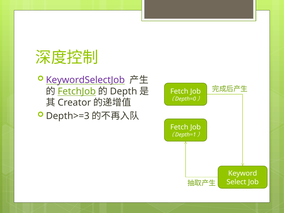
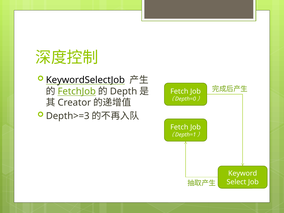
KeywordSelectJob colour: purple -> black
